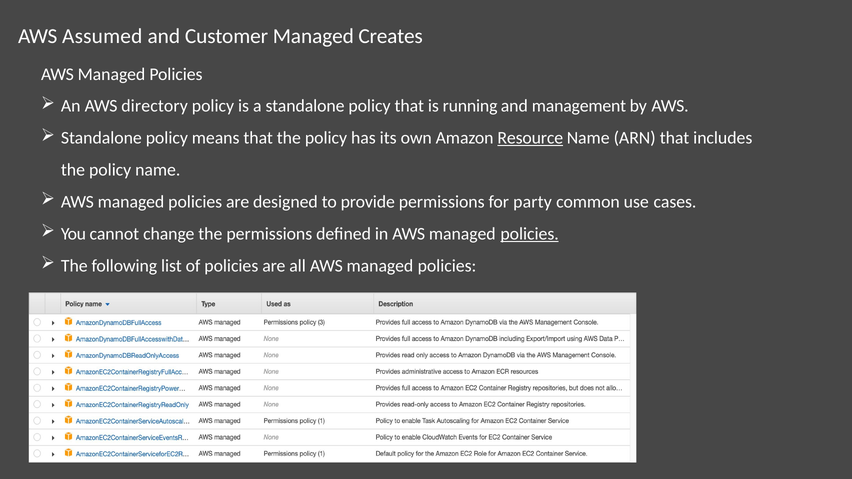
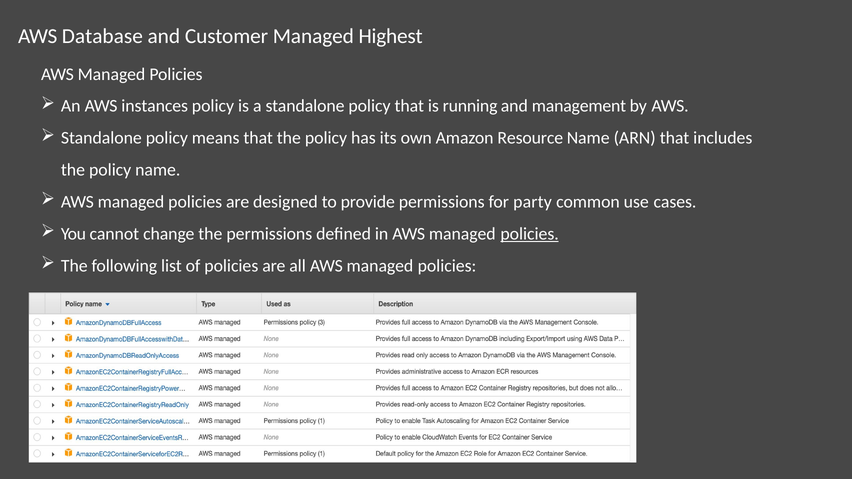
Assumed: Assumed -> Database
Creates: Creates -> Highest
directory: directory -> instances
Resource underline: present -> none
